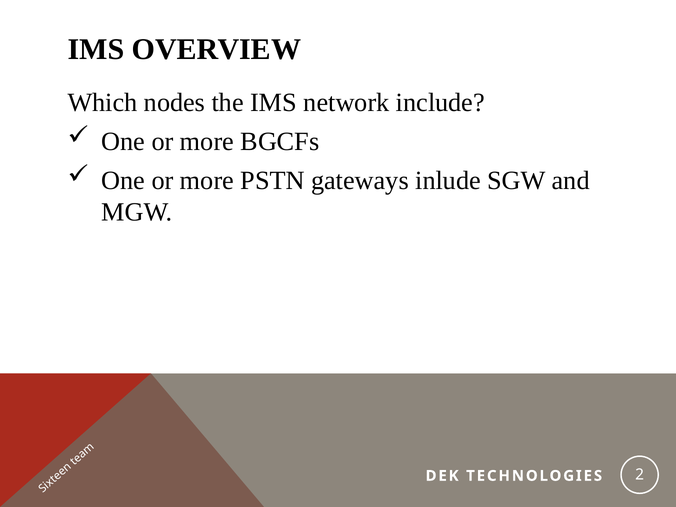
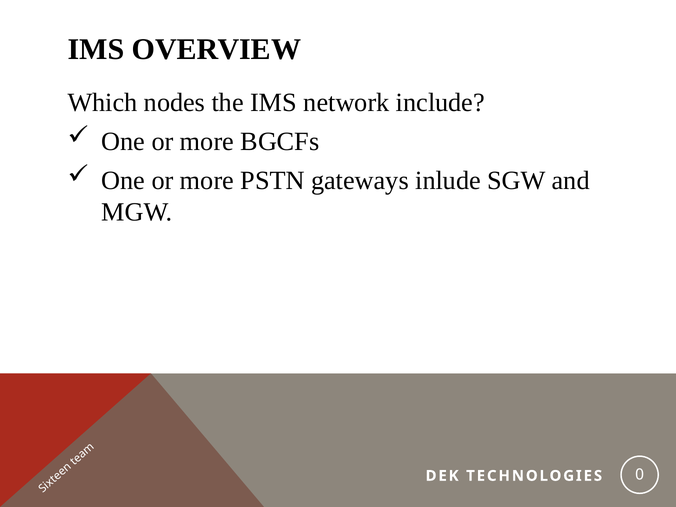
2: 2 -> 0
